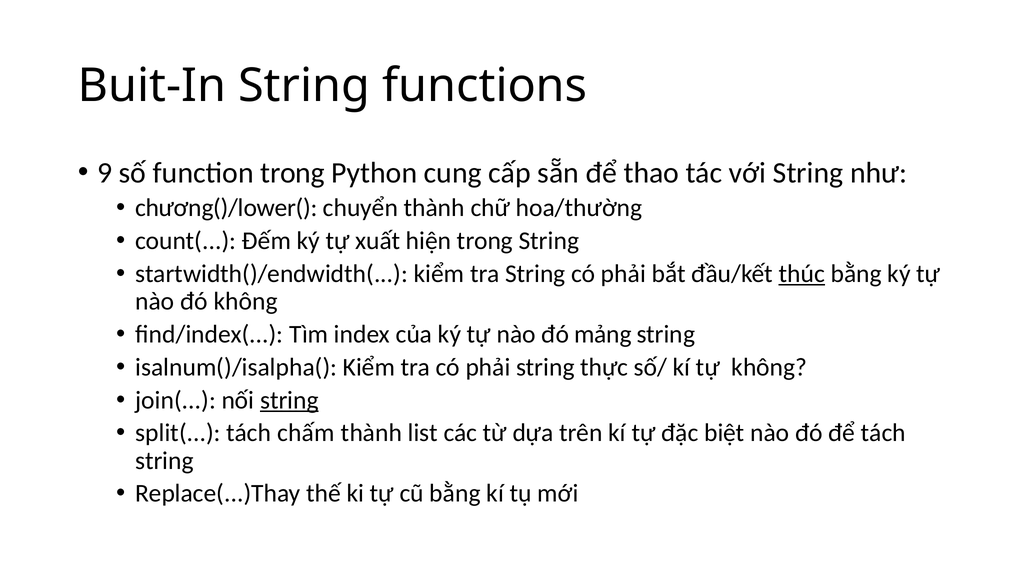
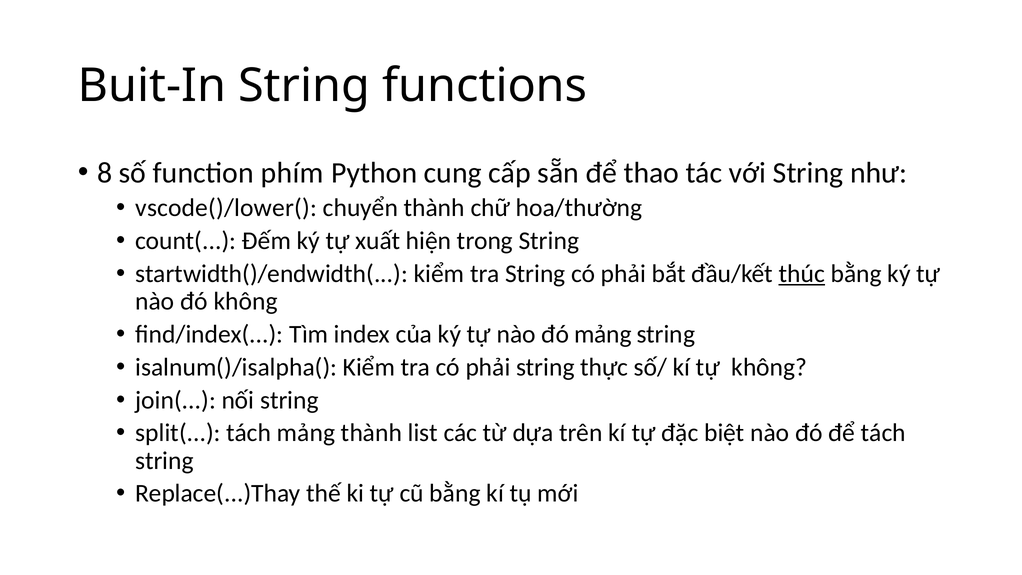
9: 9 -> 8
function trong: trong -> phím
chương()/lower(: chương()/lower( -> vscode()/lower(
string at (289, 400) underline: present -> none
tách chấm: chấm -> mảng
